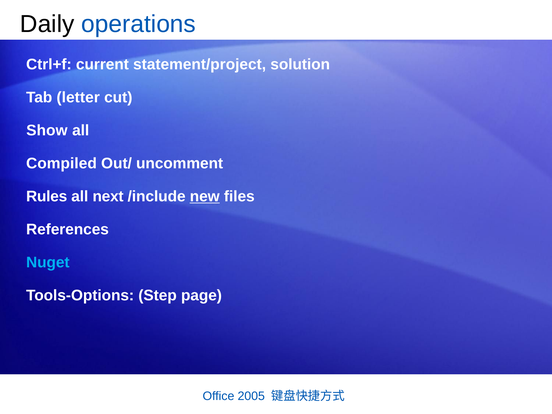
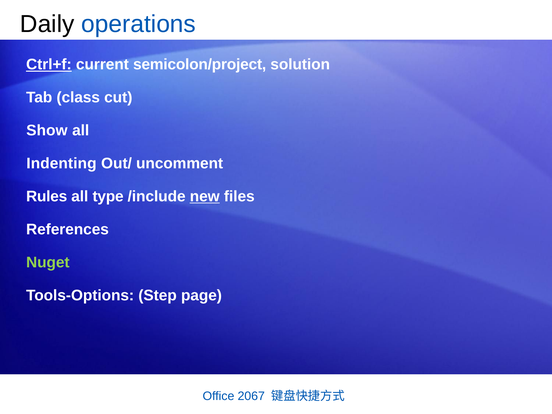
Ctrl+f underline: none -> present
statement/project: statement/project -> semicolon/project
letter: letter -> class
Compiled: Compiled -> Indenting
next: next -> type
Nuget colour: light blue -> light green
2005: 2005 -> 2067
